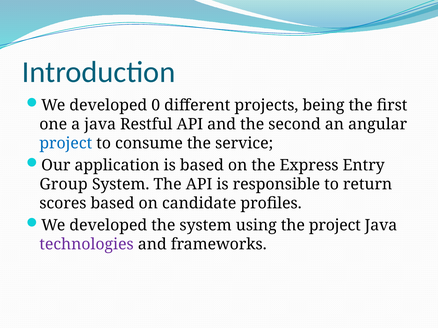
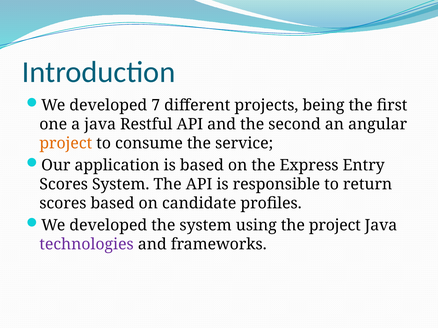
0: 0 -> 7
project at (66, 143) colour: blue -> orange
Group at (64, 184): Group -> Scores
